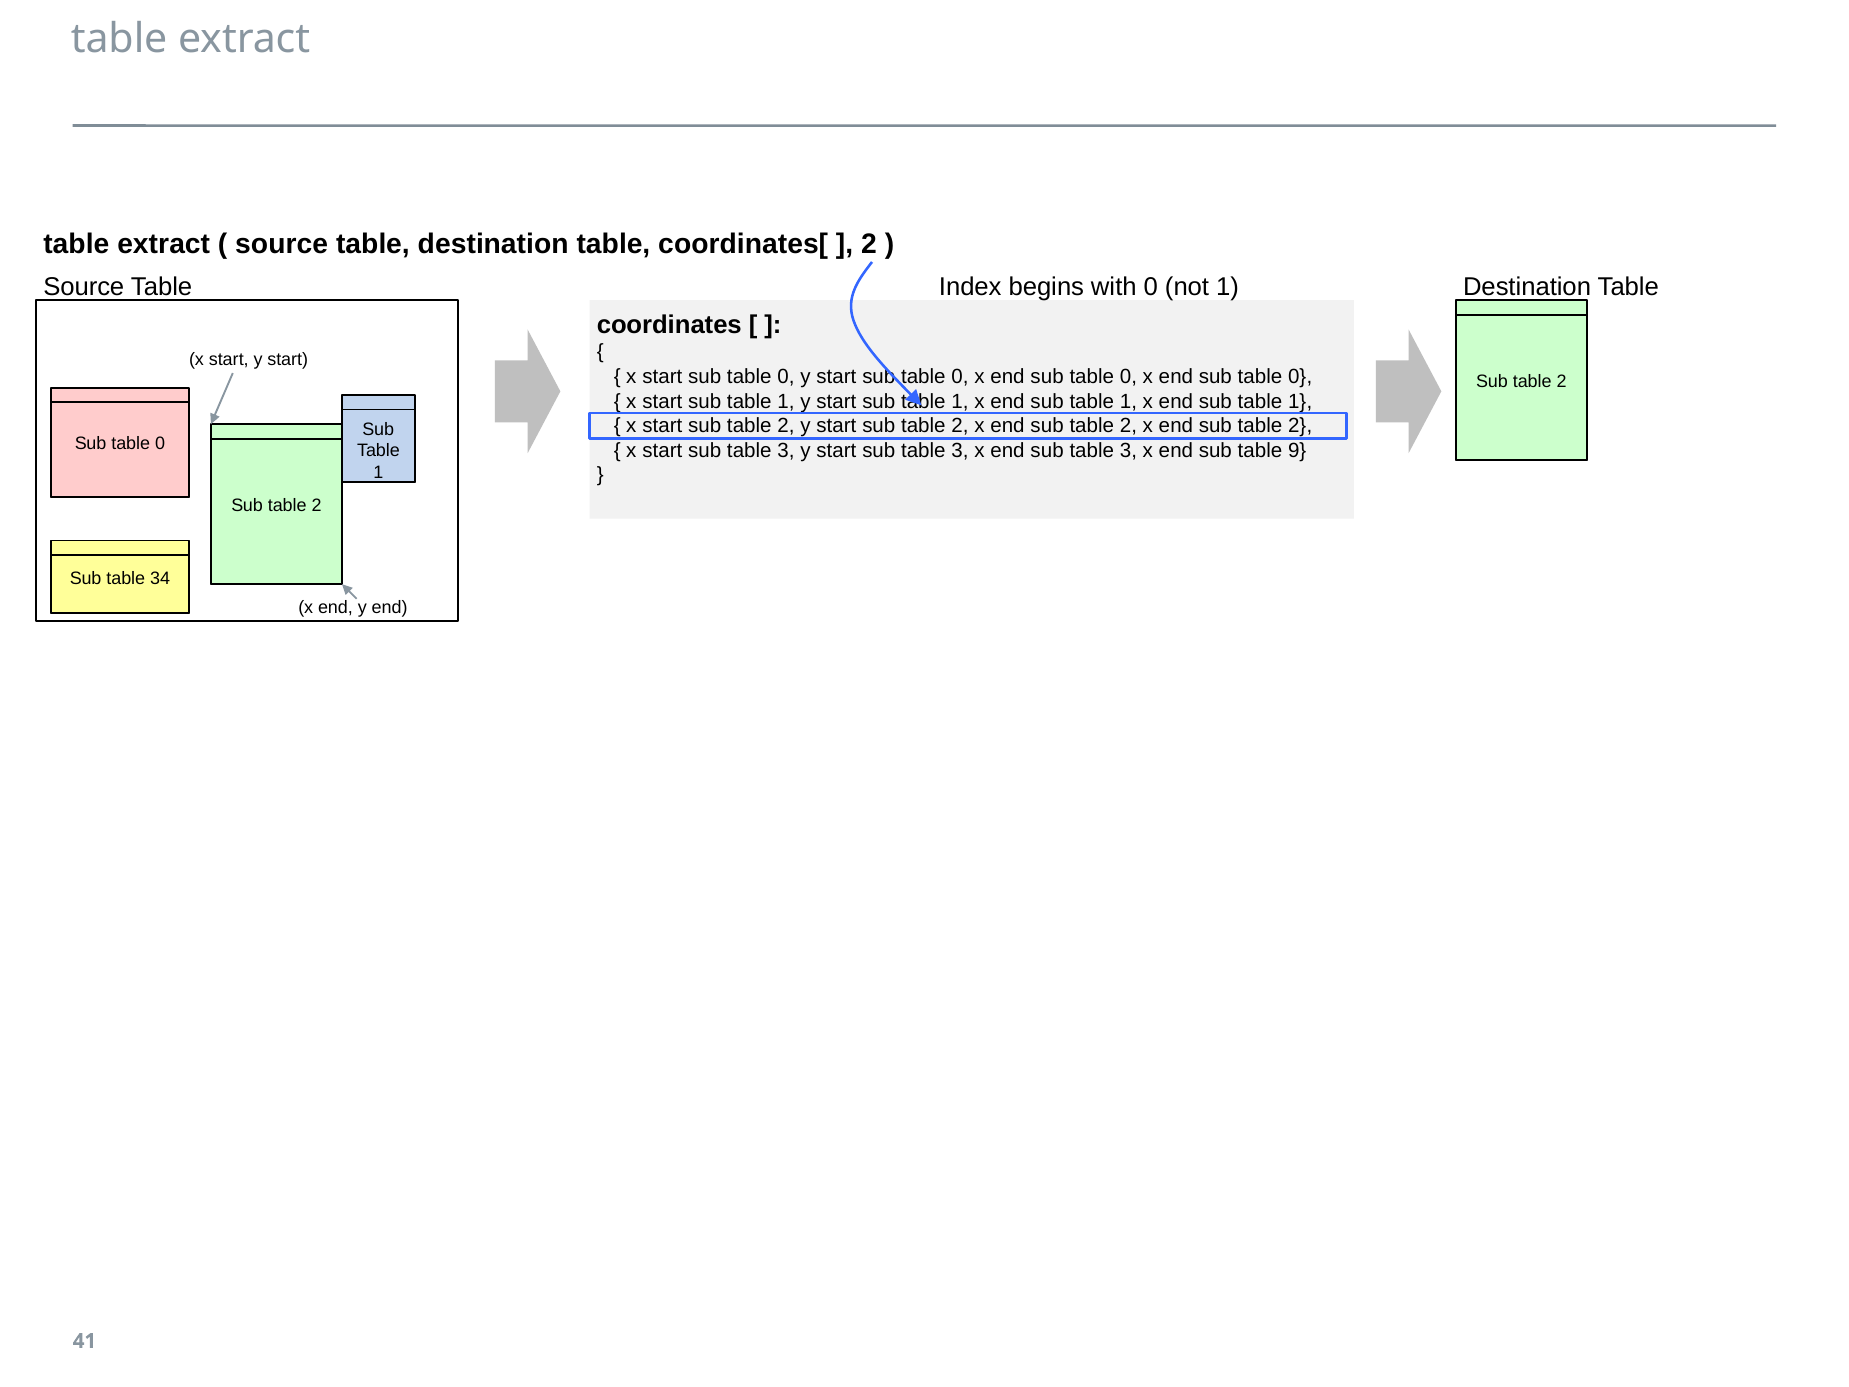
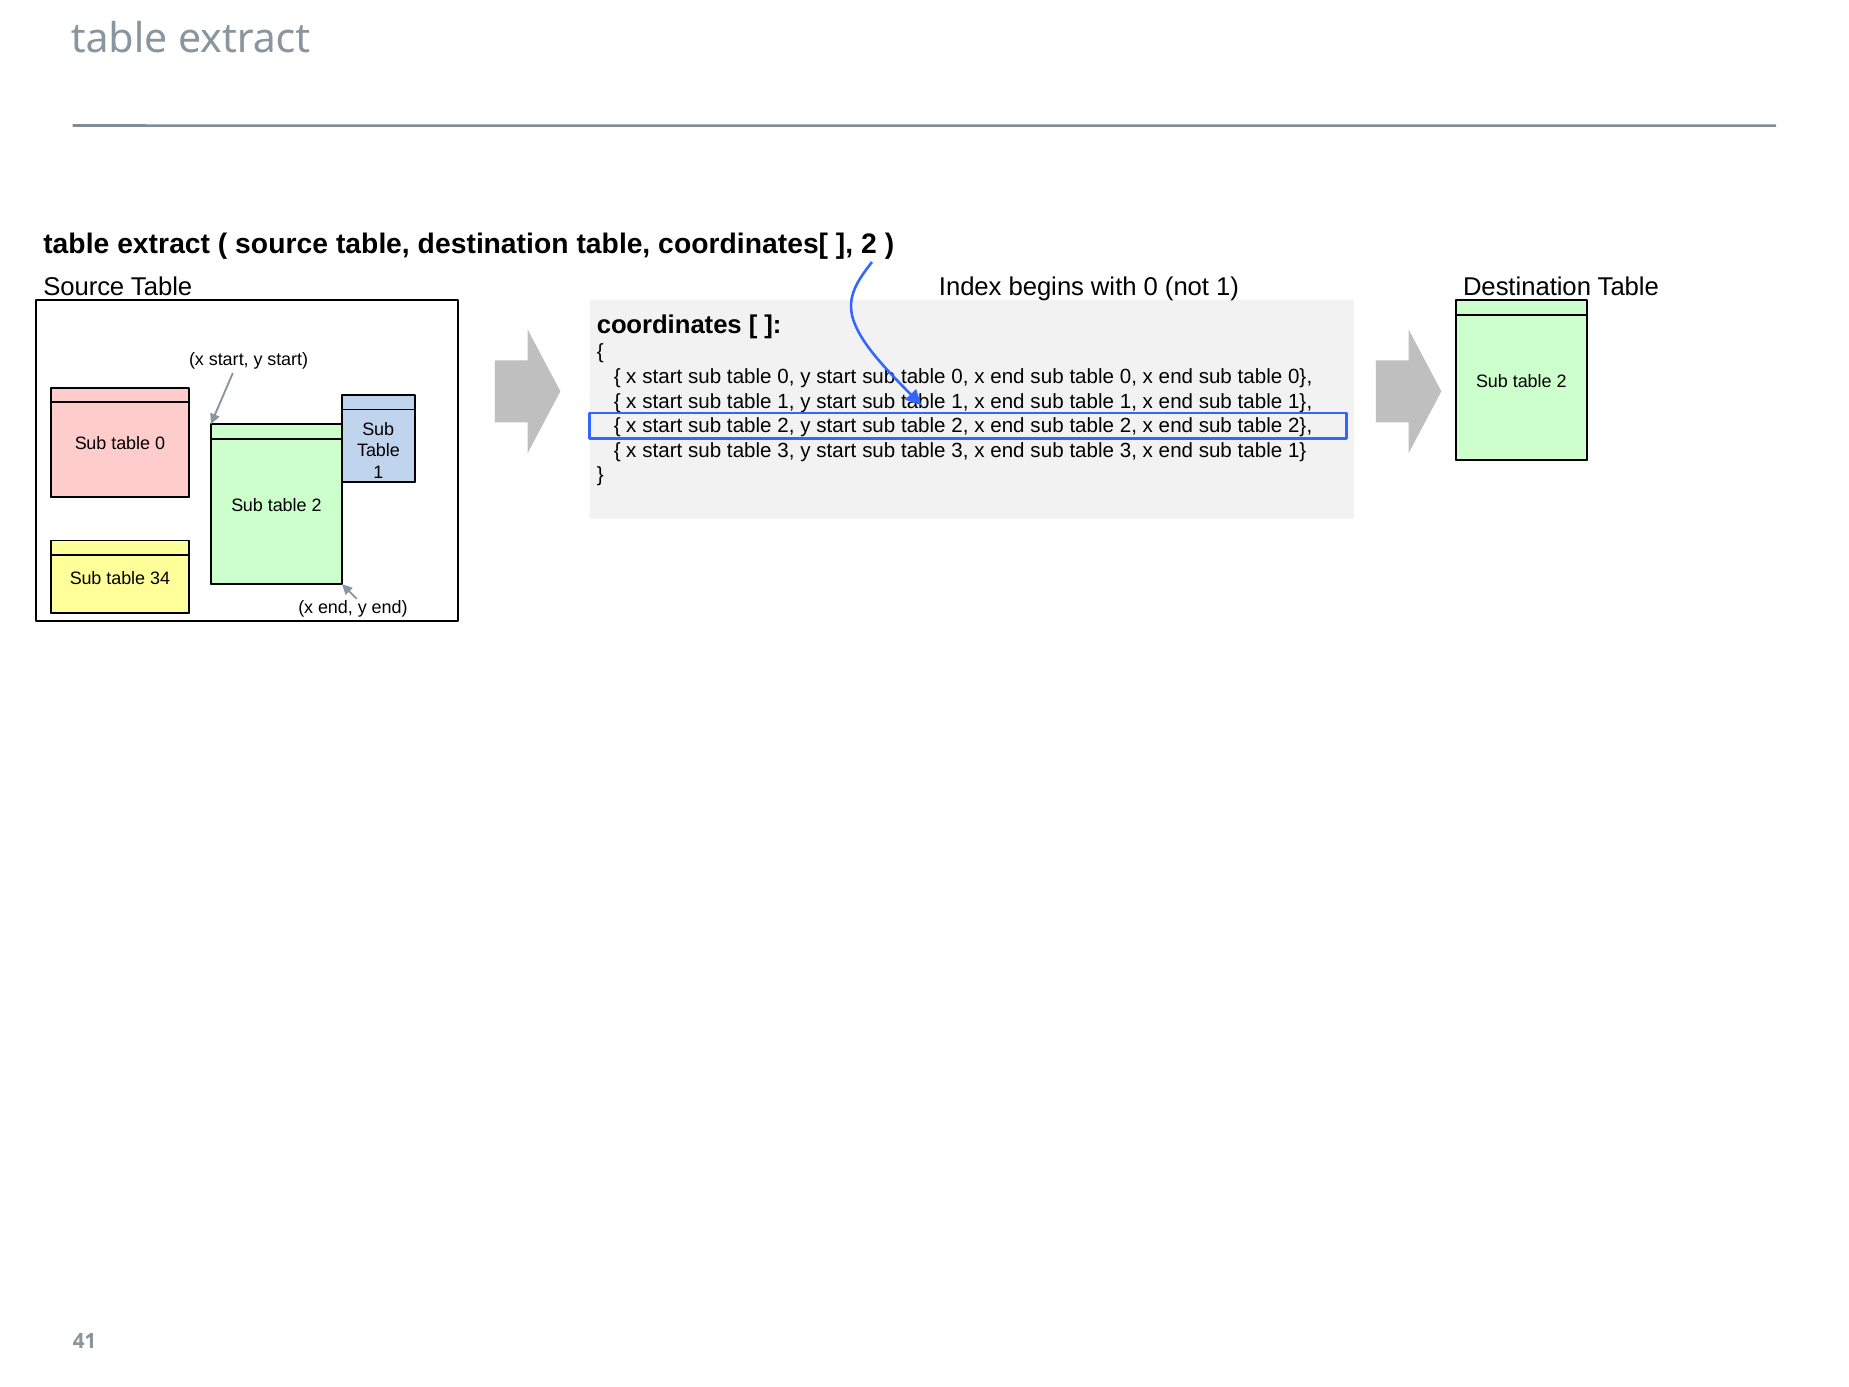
9 at (1297, 450): 9 -> 1
